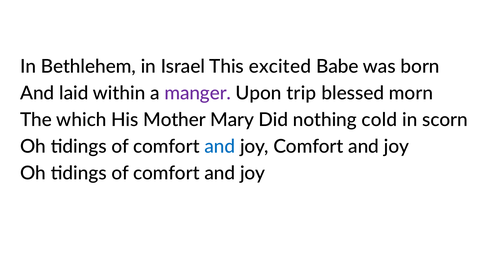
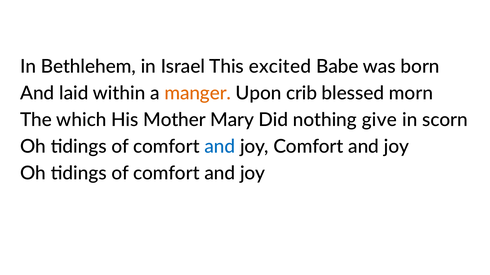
manger colour: purple -> orange
trip: trip -> crib
cold: cold -> give
